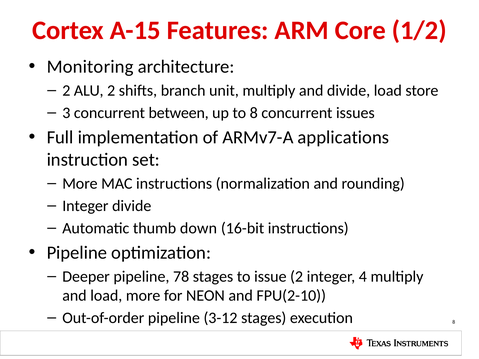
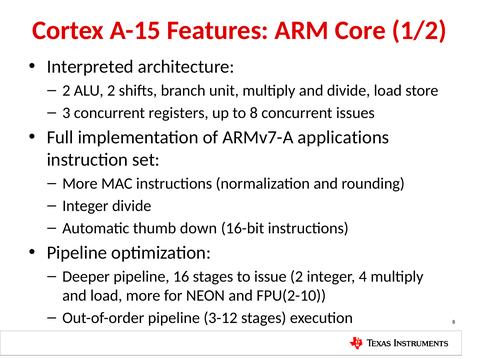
Monitoring: Monitoring -> Interpreted
between: between -> registers
78: 78 -> 16
